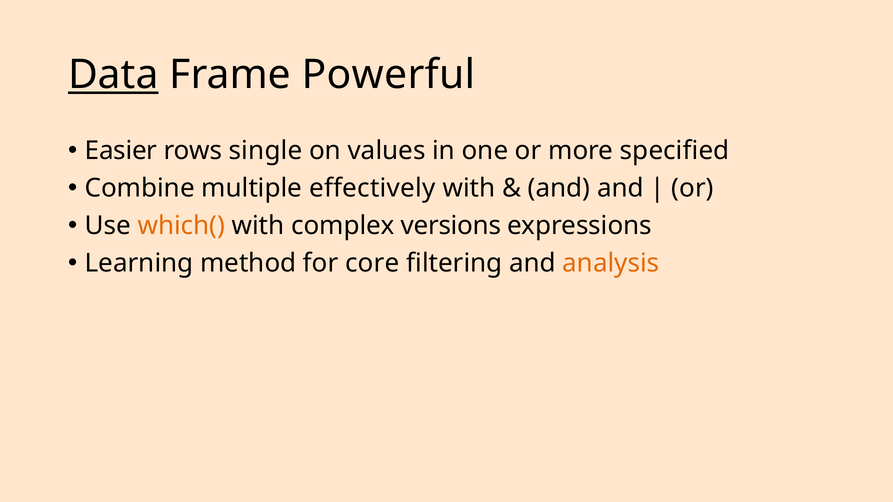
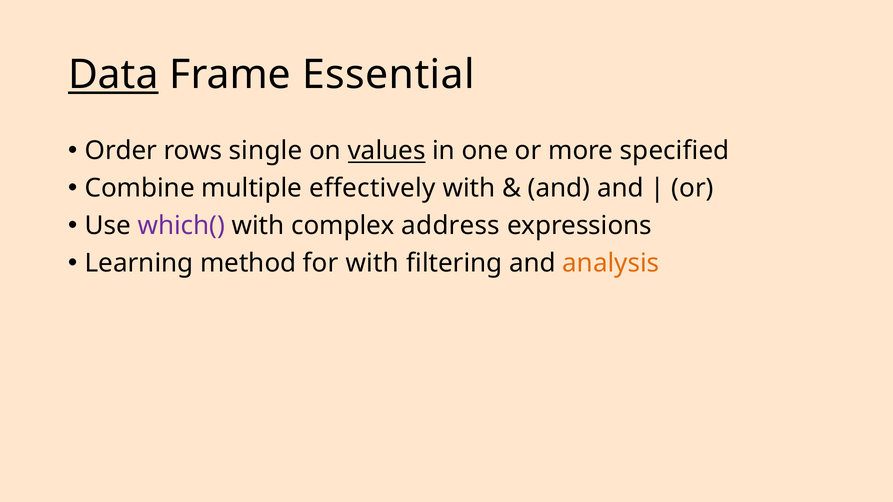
Powerful: Powerful -> Essential
Easier: Easier -> Order
values underline: none -> present
which( colour: orange -> purple
versions: versions -> address
for core: core -> with
